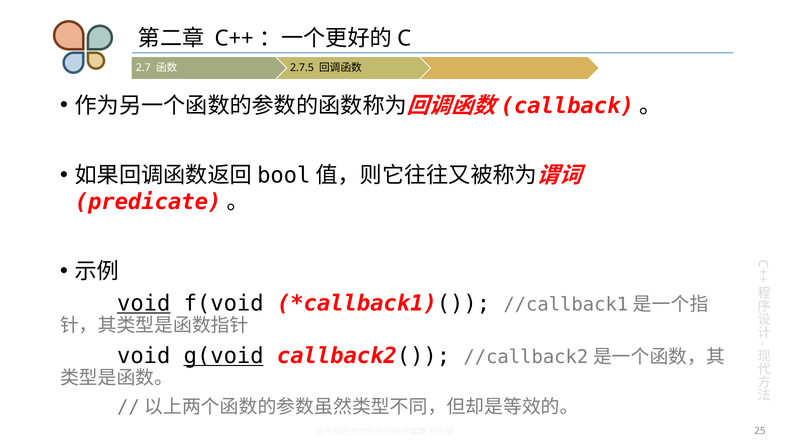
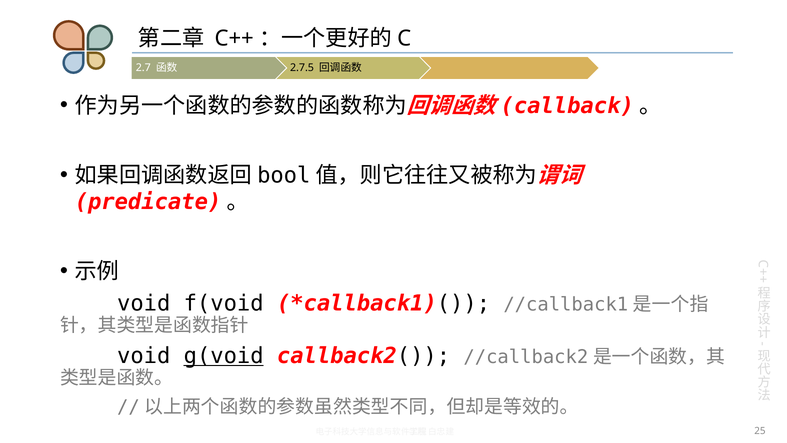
void at (144, 303) underline: present -> none
